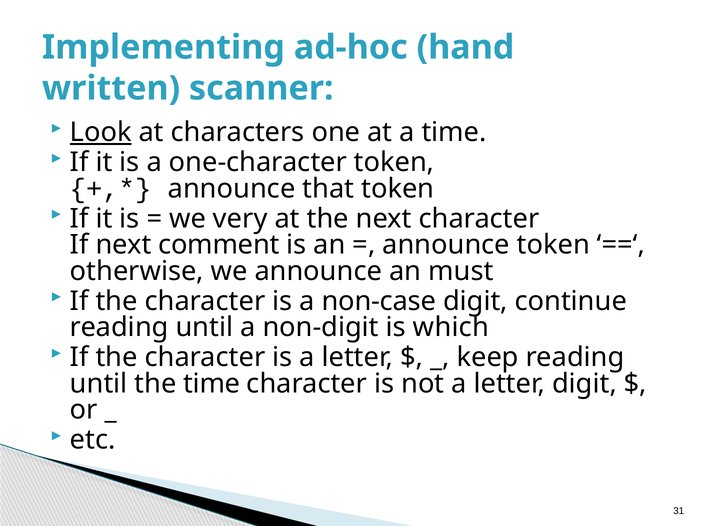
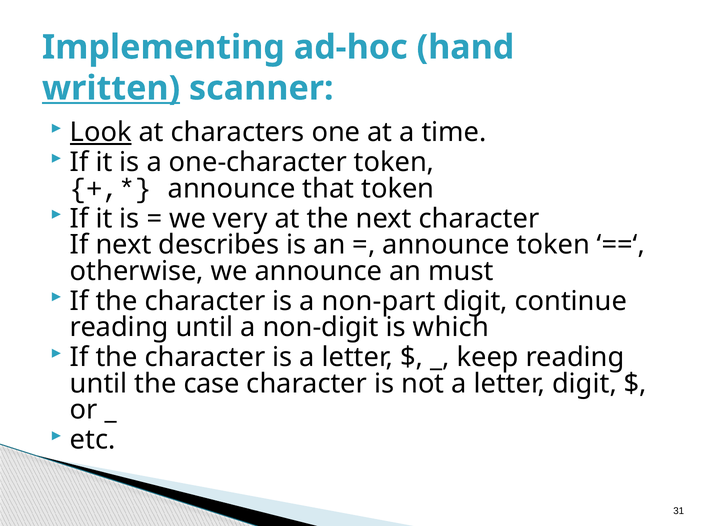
written underline: none -> present
comment: comment -> describes
non-case: non-case -> non-part
the time: time -> case
